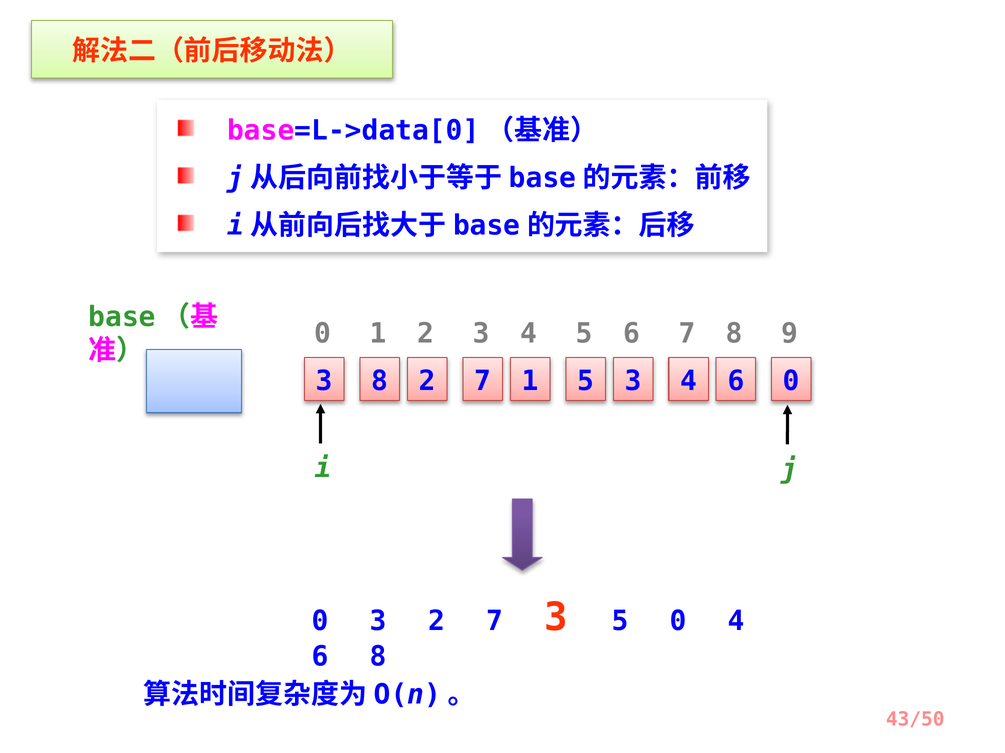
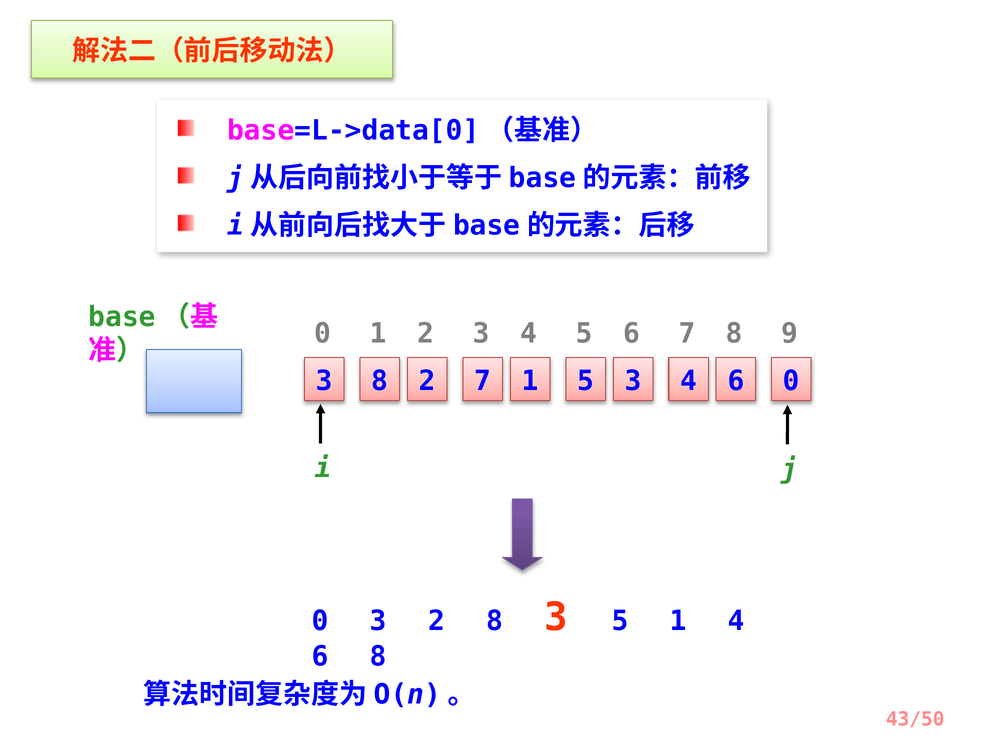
3 2 7: 7 -> 8
5 0: 0 -> 1
